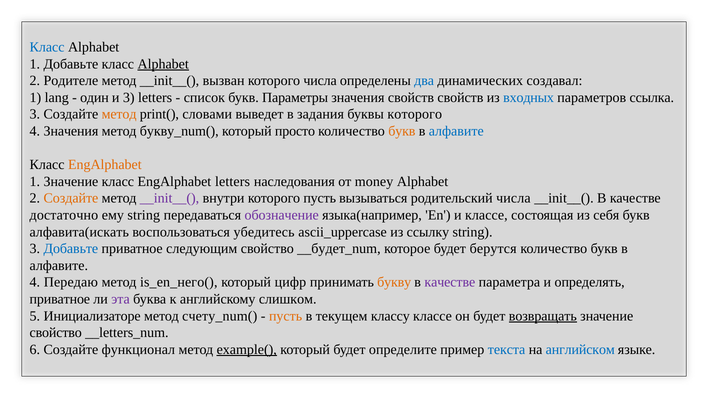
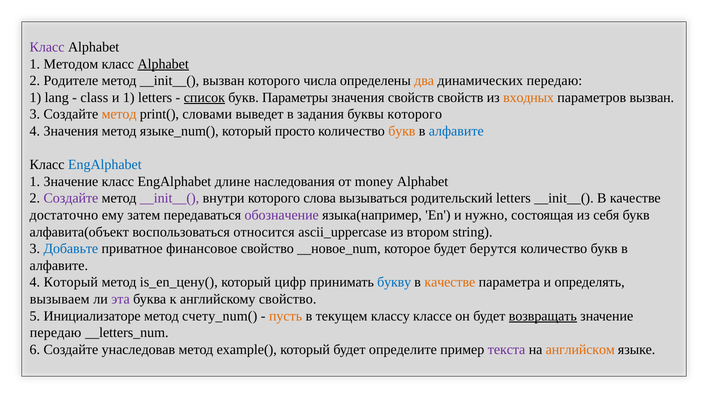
Класс at (47, 47) colour: blue -> purple
1 Добавьте: Добавьте -> Методом
два colour: blue -> orange
динамических создавал: создавал -> передаю
один: один -> class
и 3: 3 -> 1
список underline: none -> present
входных colour: blue -> orange
параметров ссылка: ссылка -> вызван
букву_num(: букву_num( -> языке_num(
EngAlphabet at (105, 165) colour: orange -> blue
EngAlphabet letters: letters -> длине
Создайте at (71, 198) colour: orange -> purple
которого пусть: пусть -> слова
родительский числа: числа -> letters
ему string: string -> затем
и классе: классе -> нужно
алфавита(искать: алфавита(искать -> алфавита(объект
убедитесь: убедитесь -> относится
ссылку: ссылку -> втором
следующим: следующим -> финансовое
__будет_num: __будет_num -> __новое_num
4 Передаю: Передаю -> Который
is_en_него(: is_en_него( -> is_en_цену(
букву colour: orange -> blue
качестве at (450, 282) colour: purple -> orange
приватное at (60, 299): приватное -> вызываем
английскому слишком: слишком -> свойство
свойство at (56, 333): свойство -> передаю
функционал: функционал -> унаследовав
example( underline: present -> none
текста colour: blue -> purple
английском colour: blue -> orange
